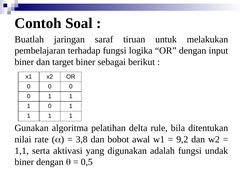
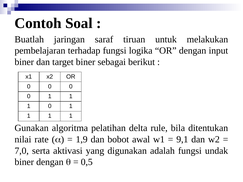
3,8: 3,8 -> 1,9
9,2: 9,2 -> 9,1
1,1: 1,1 -> 7,0
